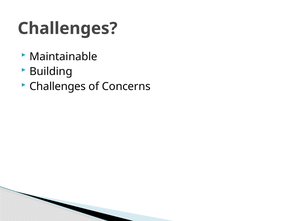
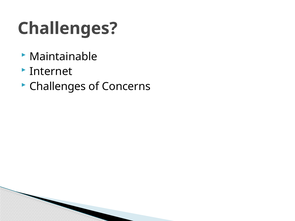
Building: Building -> Internet
